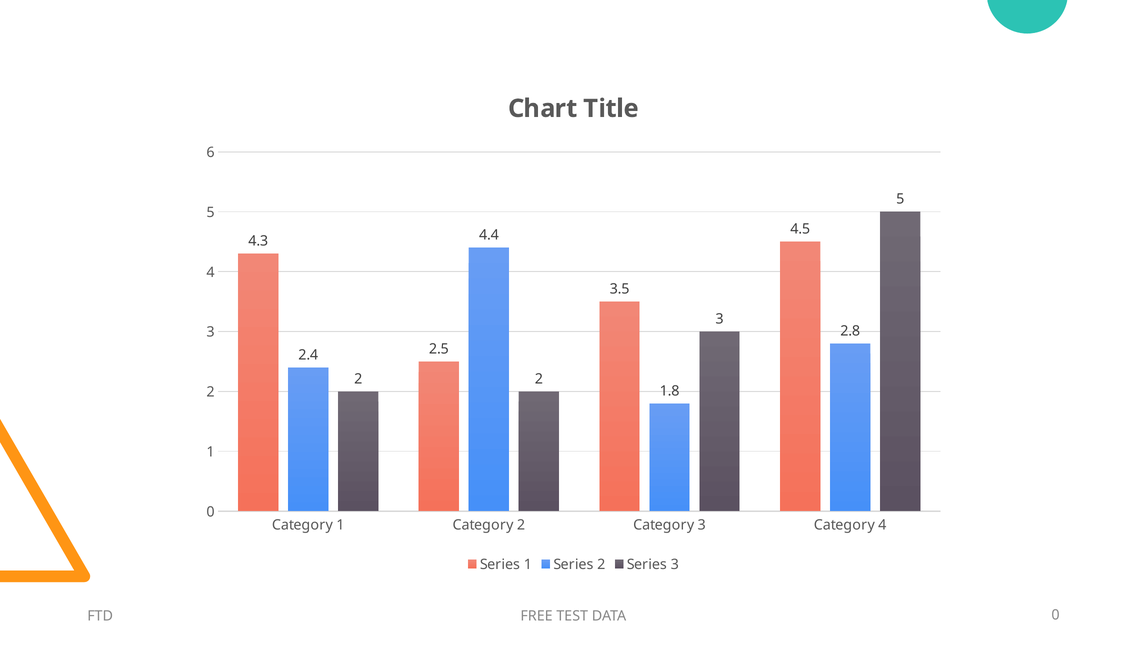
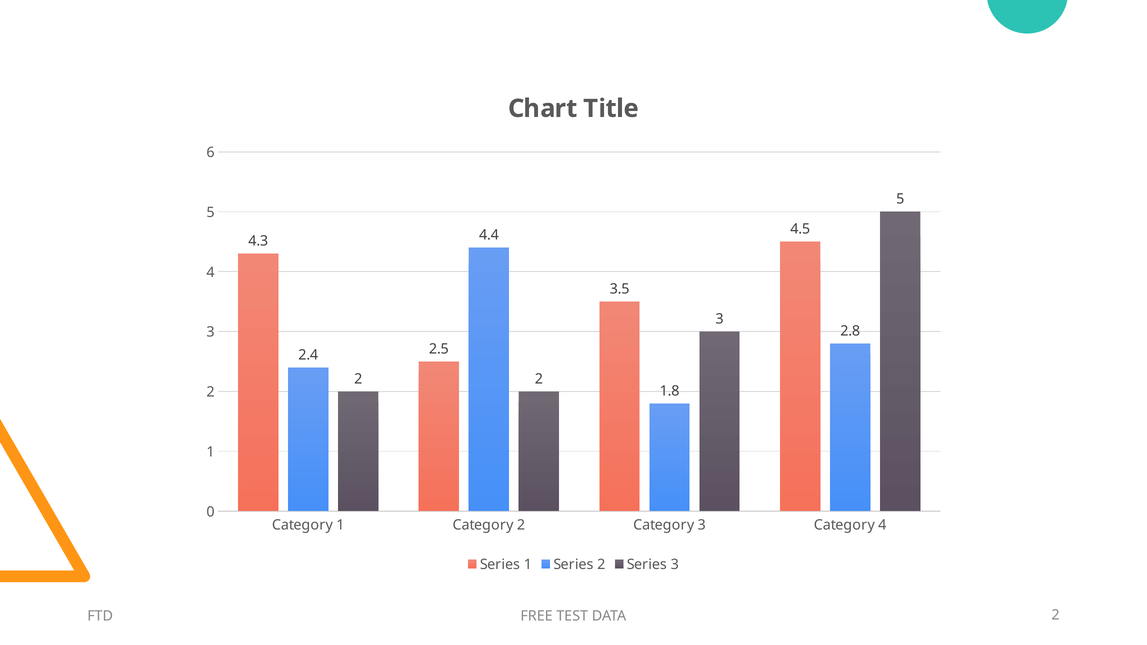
DATA 0: 0 -> 2
